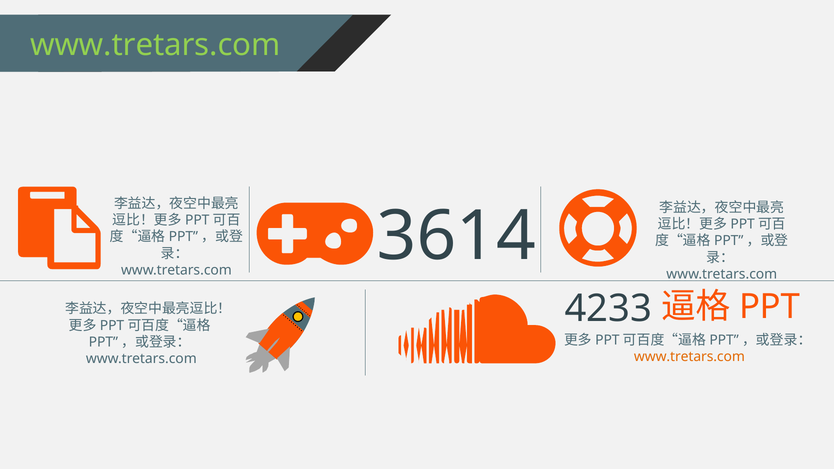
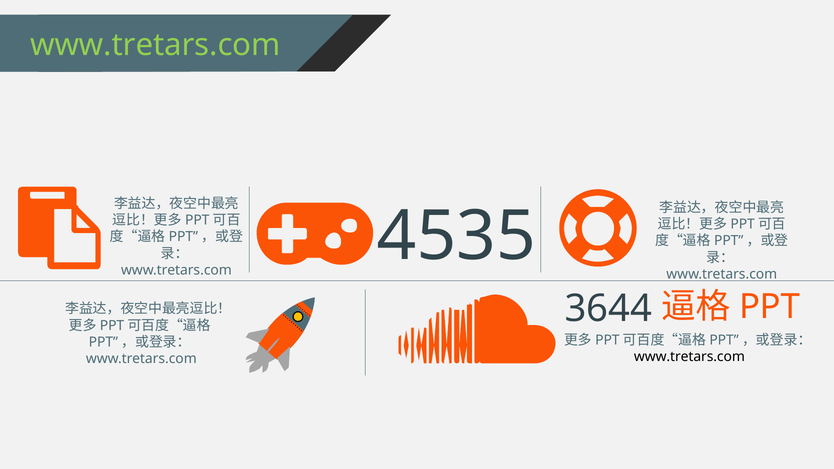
3614: 3614 -> 4535
4233: 4233 -> 3644
www.tretars.com at (689, 357) colour: orange -> black
